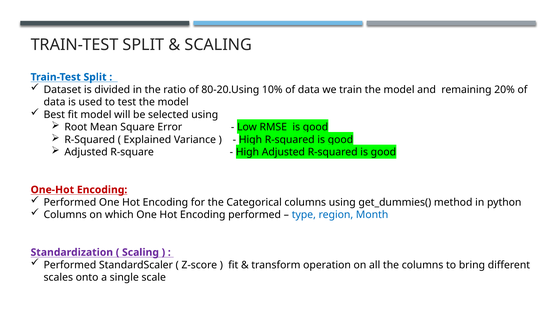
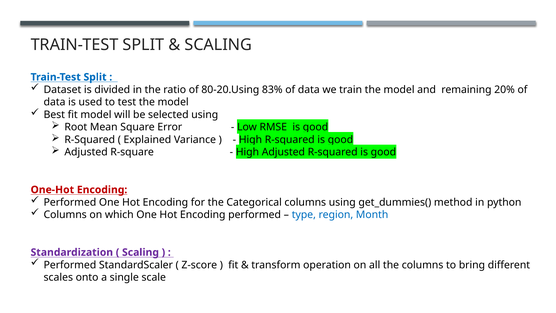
10%: 10% -> 83%
